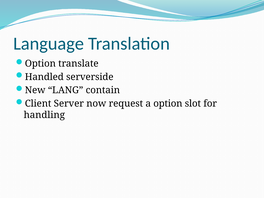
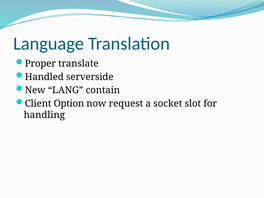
Option at (40, 64): Option -> Proper
Server: Server -> Option
a option: option -> socket
